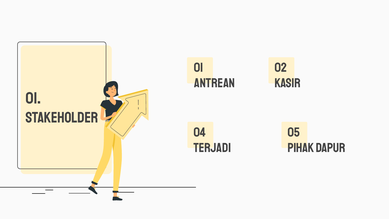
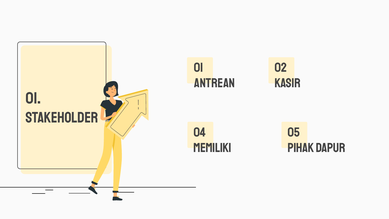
Terjadi: Terjadi -> Memiliki
